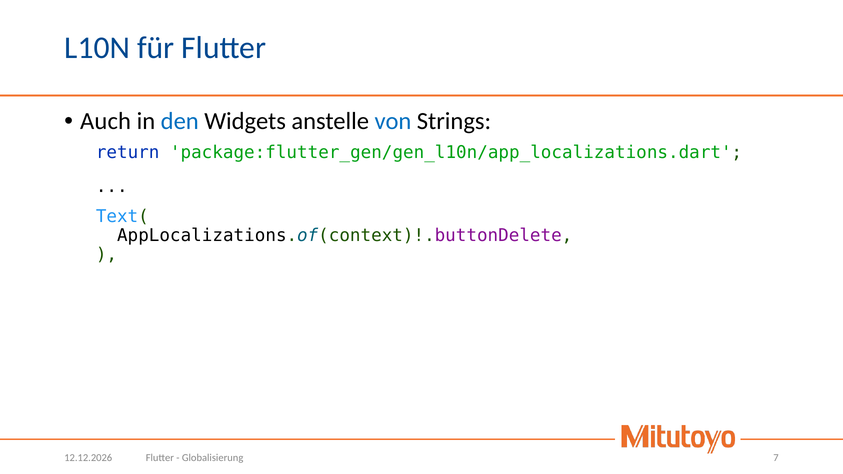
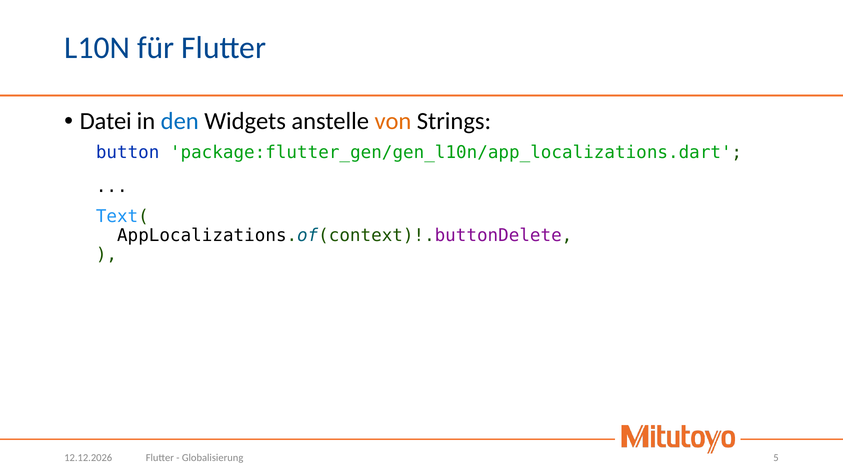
Auch: Auch -> Datei
von colour: blue -> orange
return: return -> button
7: 7 -> 5
